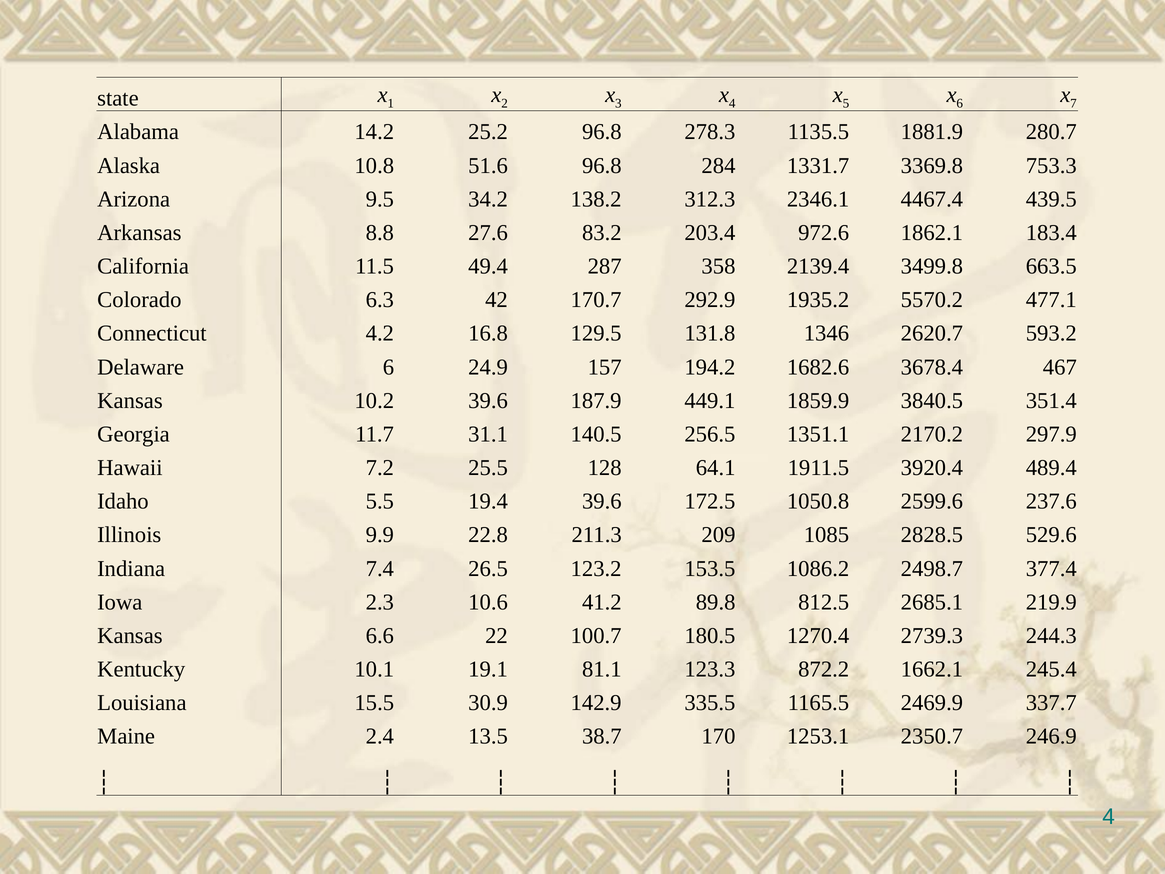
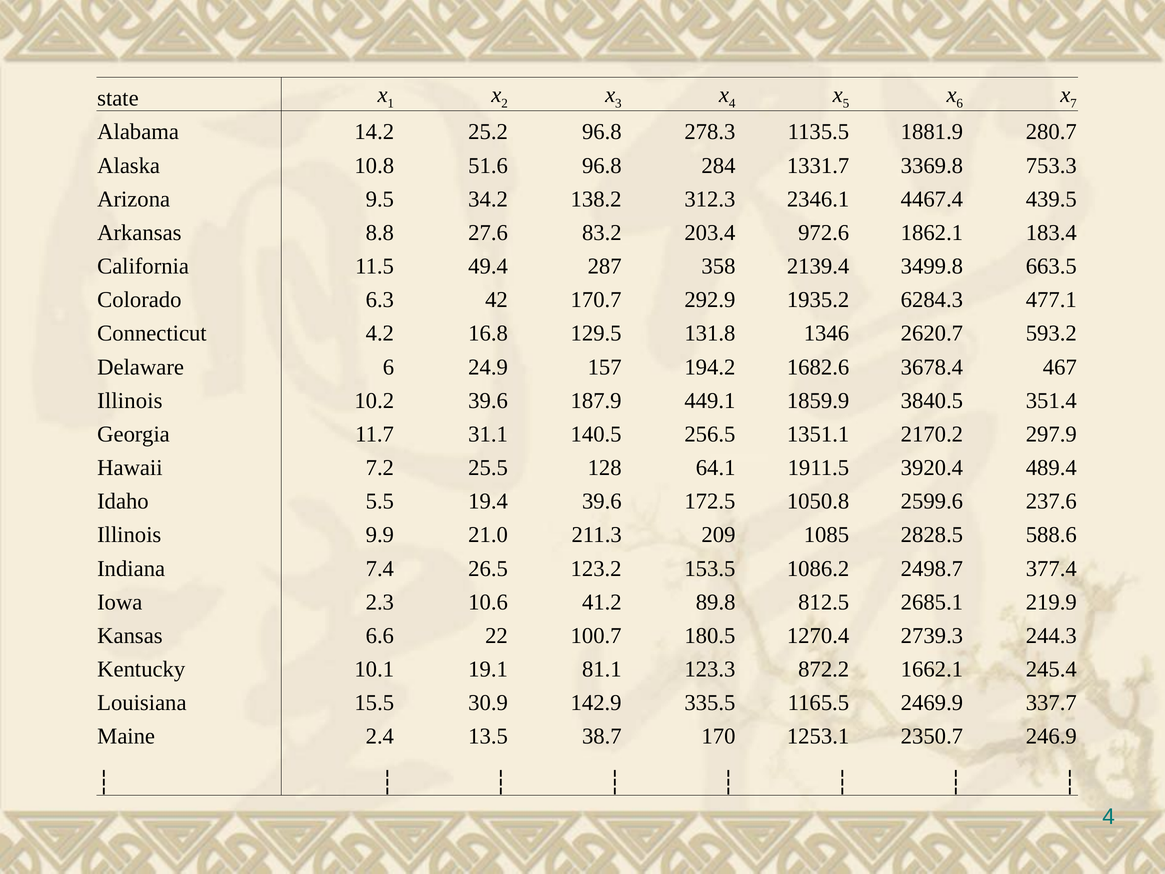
5570.2: 5570.2 -> 6284.3
Kansas at (130, 401): Kansas -> Illinois
22.8: 22.8 -> 21.0
529.6: 529.6 -> 588.6
